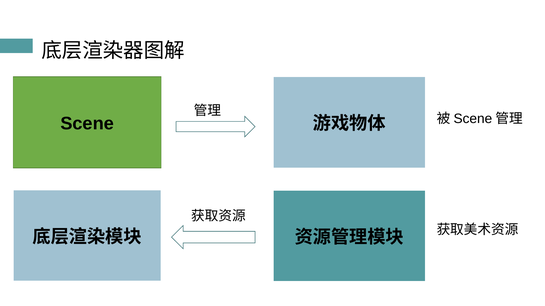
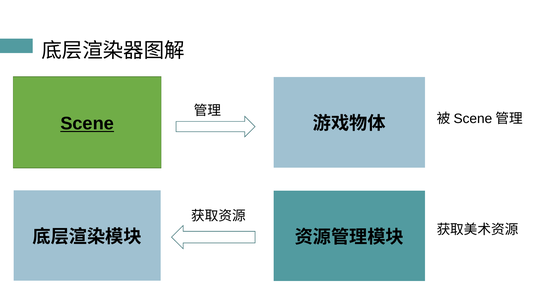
Scene underline: none -> present
